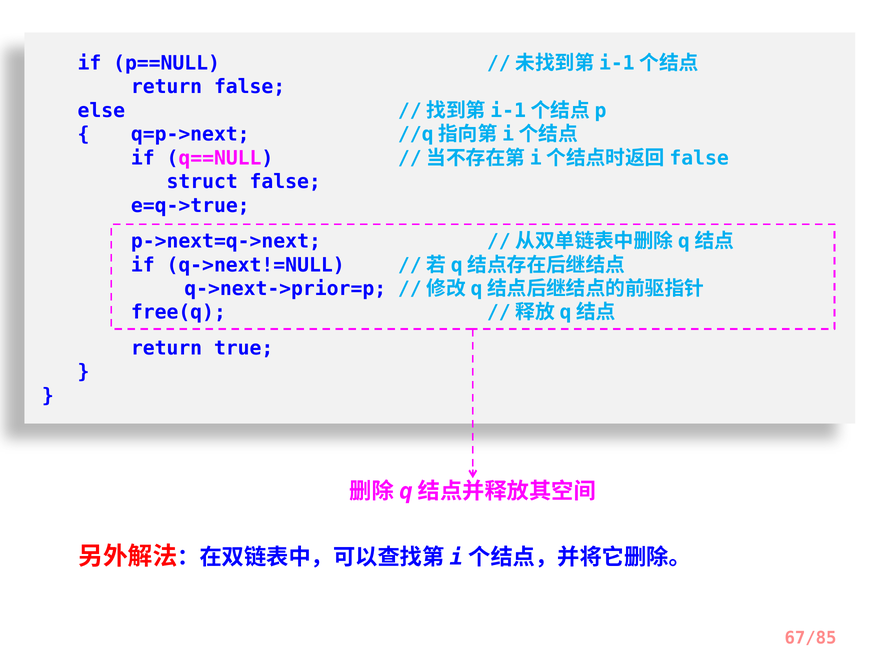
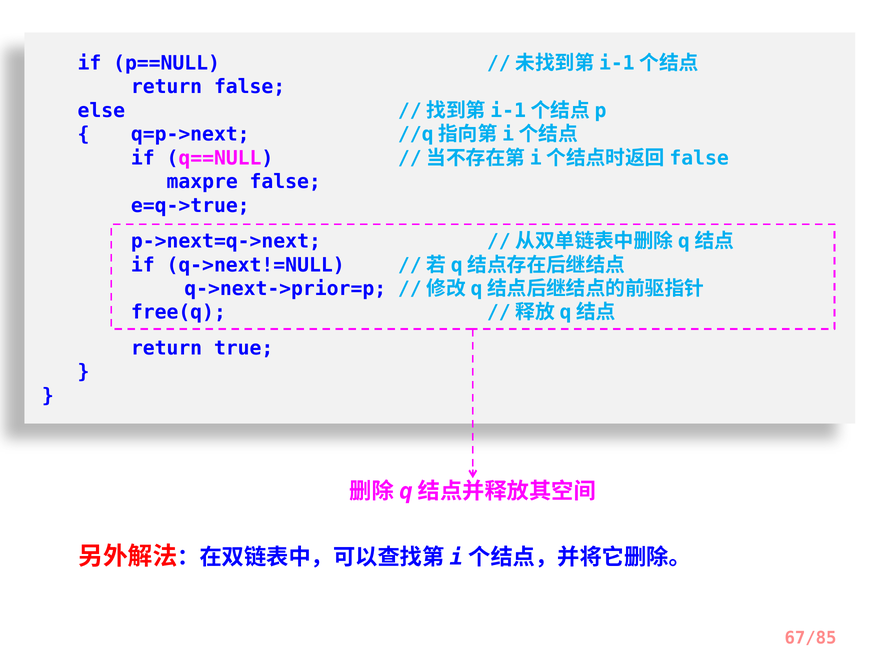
struct: struct -> maxpre
